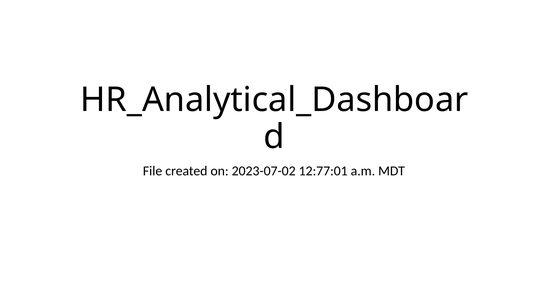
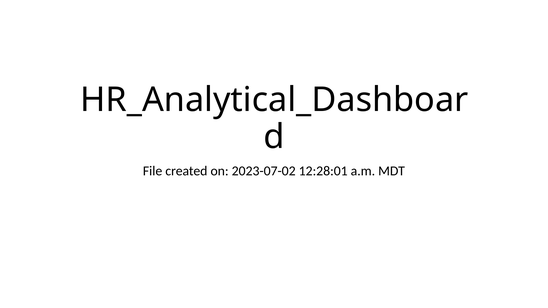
12:77:01: 12:77:01 -> 12:28:01
